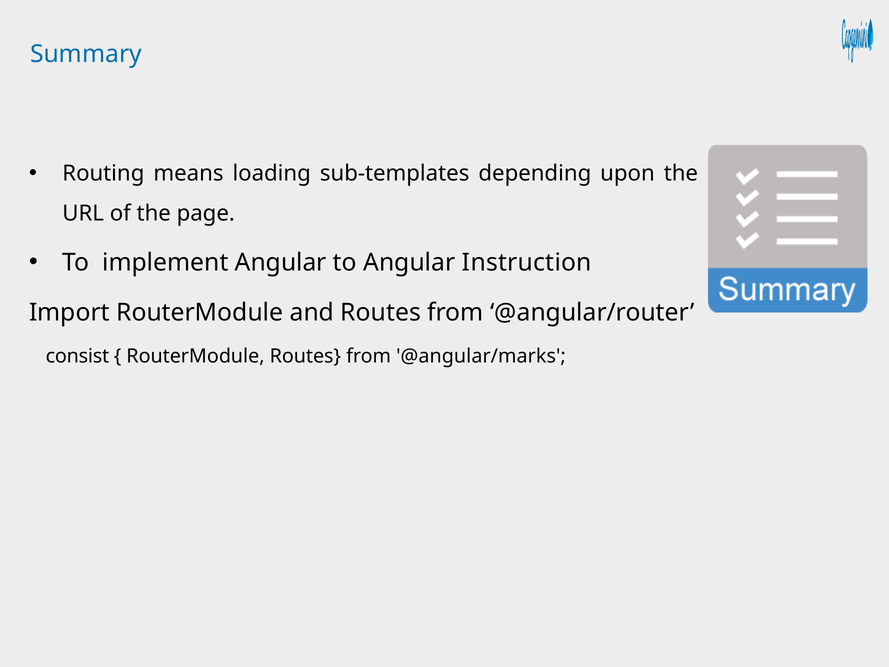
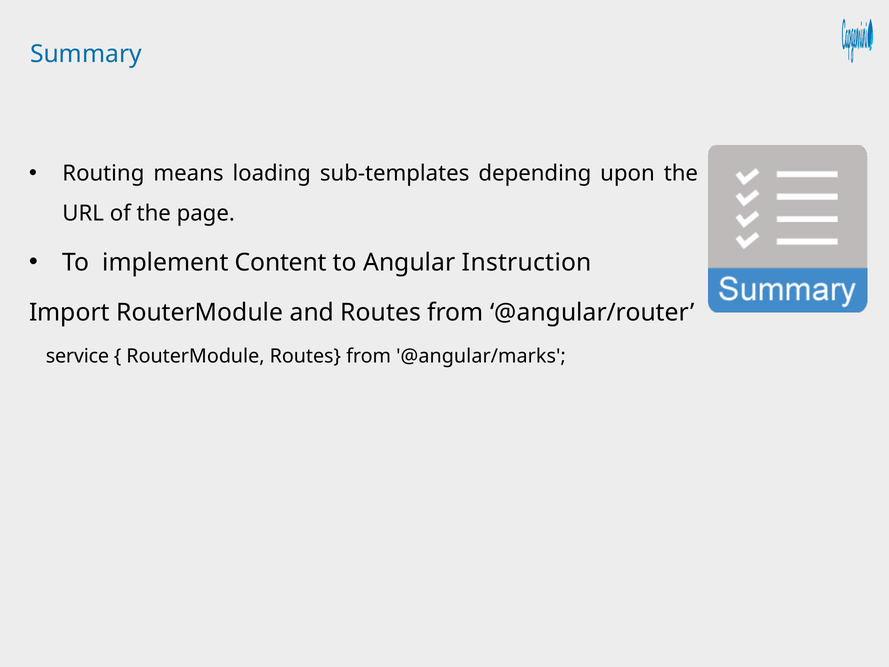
implement Angular: Angular -> Content
consist: consist -> service
